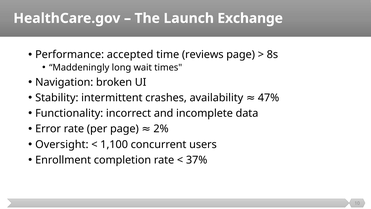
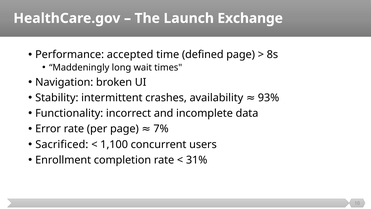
reviews: reviews -> defined
47%: 47% -> 93%
2%: 2% -> 7%
Oversight: Oversight -> Sacrificed
37%: 37% -> 31%
